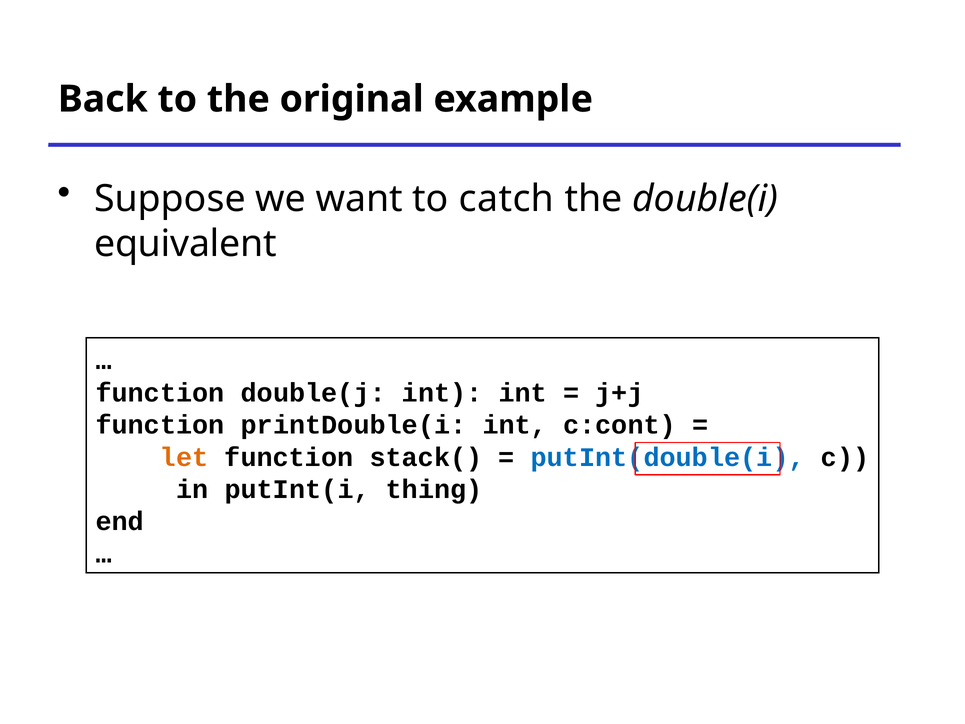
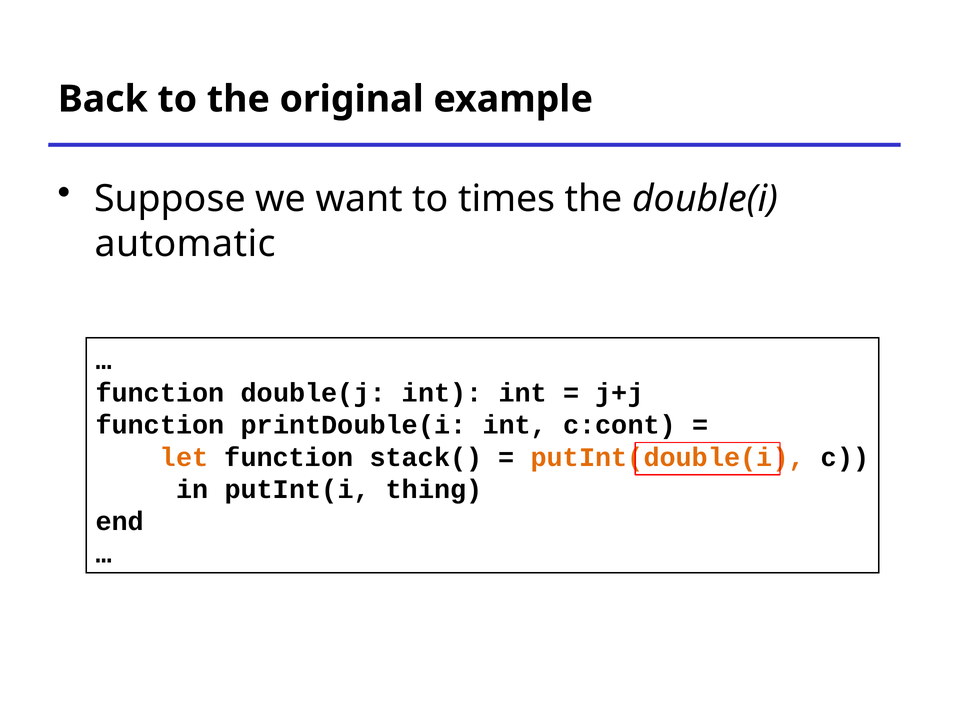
catch: catch -> times
equivalent: equivalent -> automatic
putInt(double(i colour: blue -> orange
